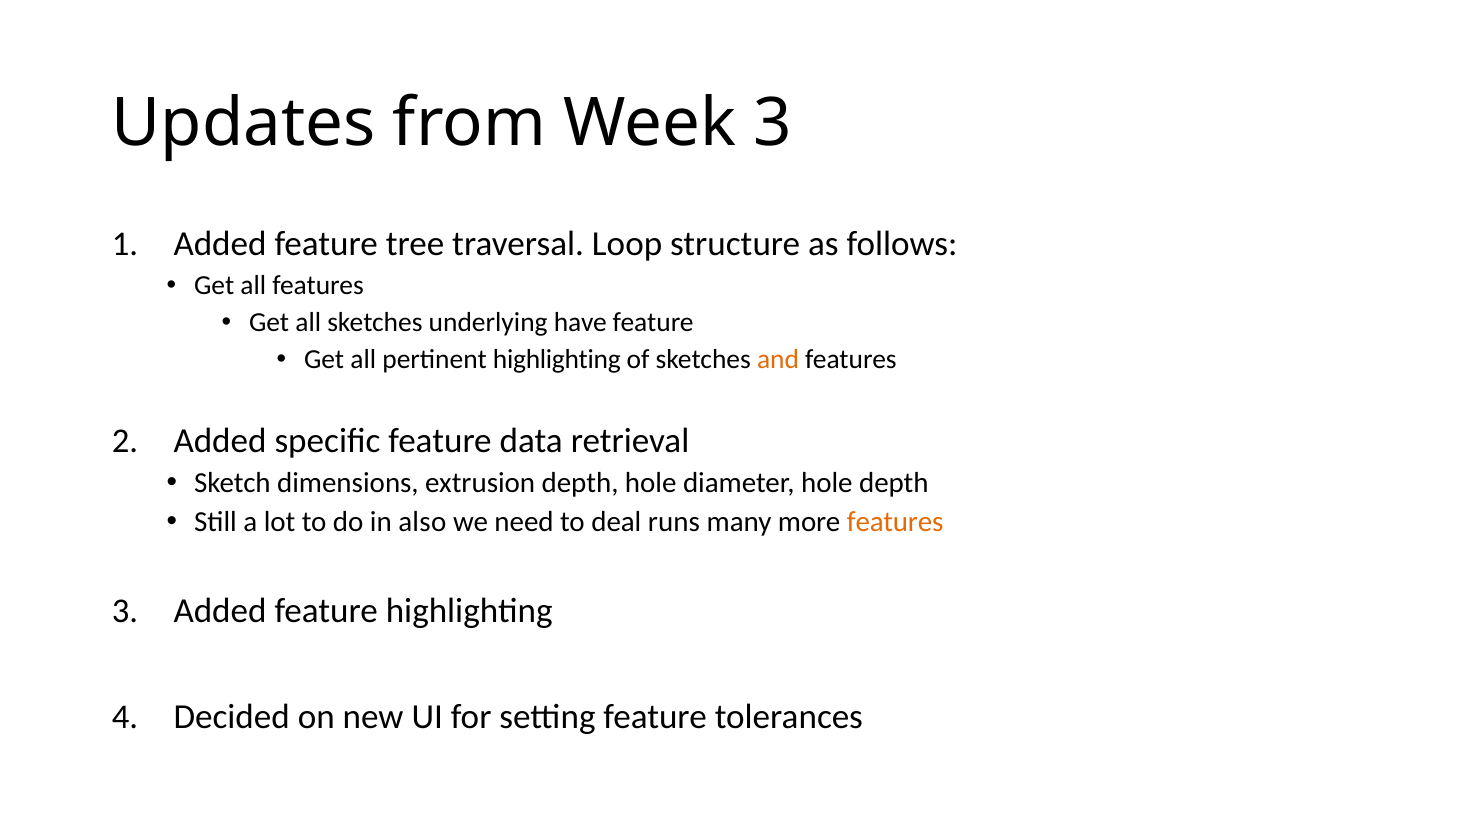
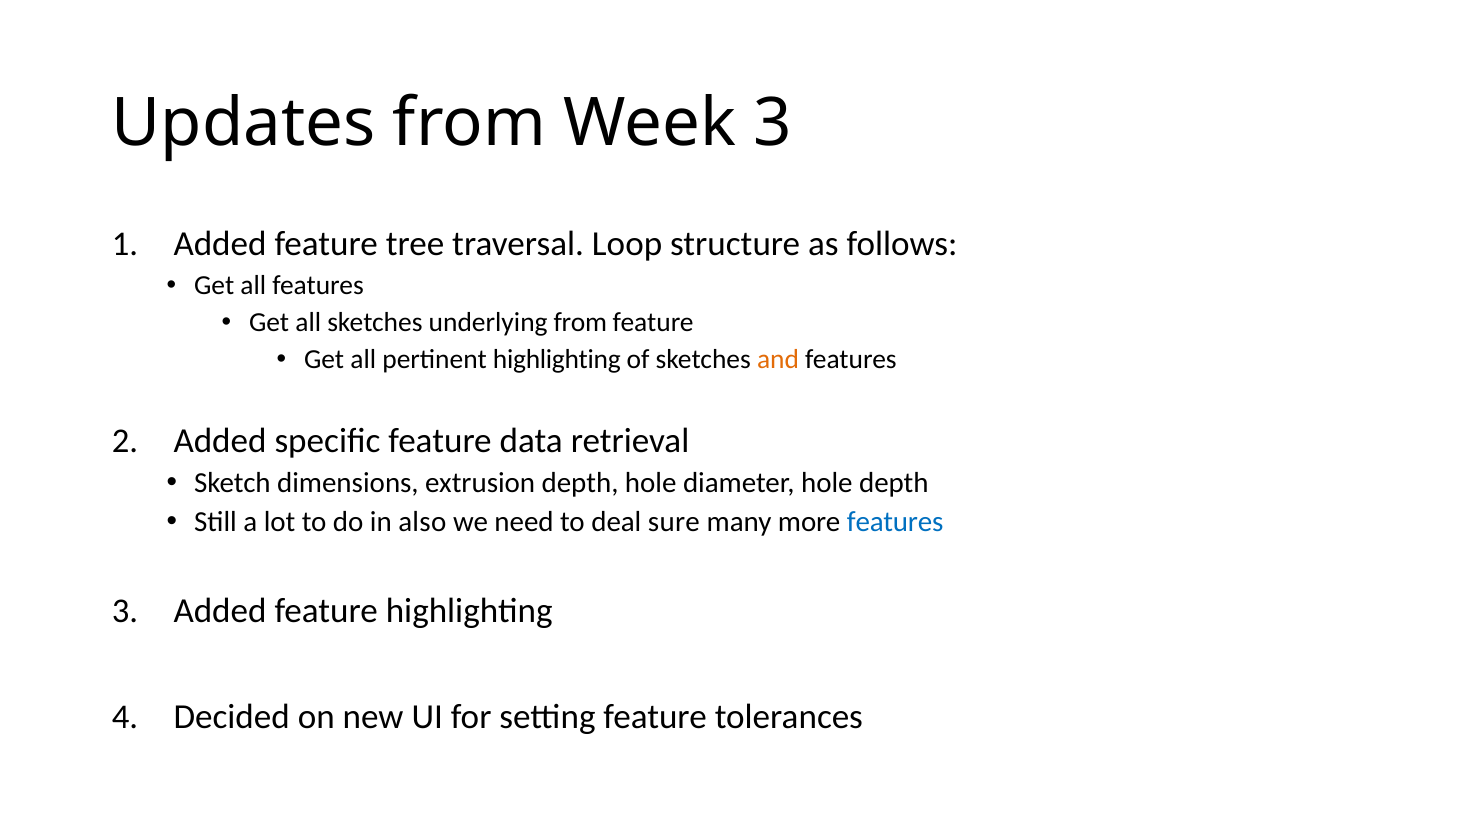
underlying have: have -> from
runs: runs -> sure
features at (895, 522) colour: orange -> blue
